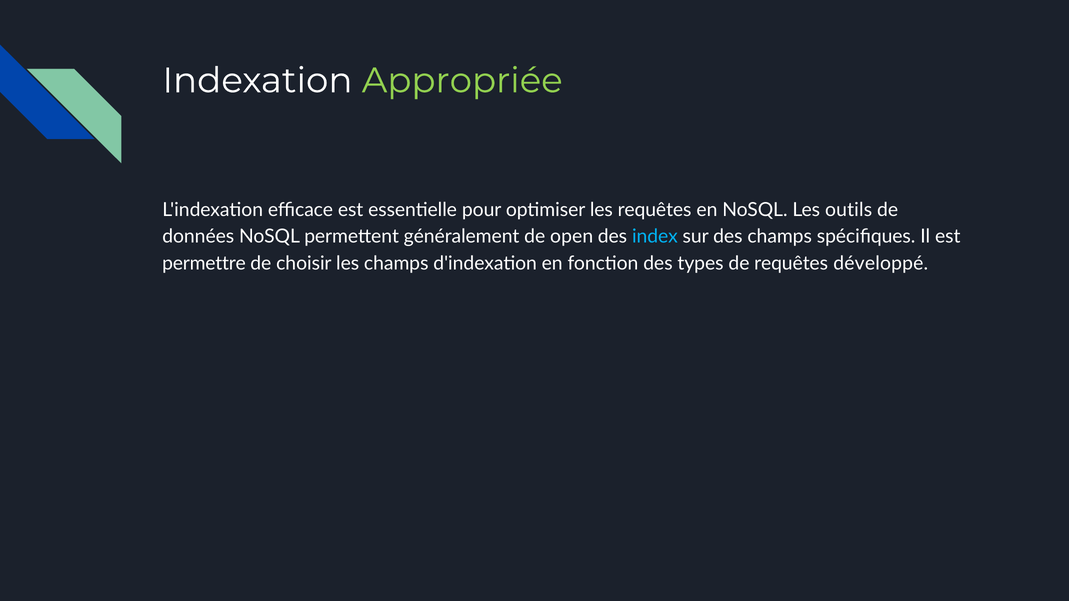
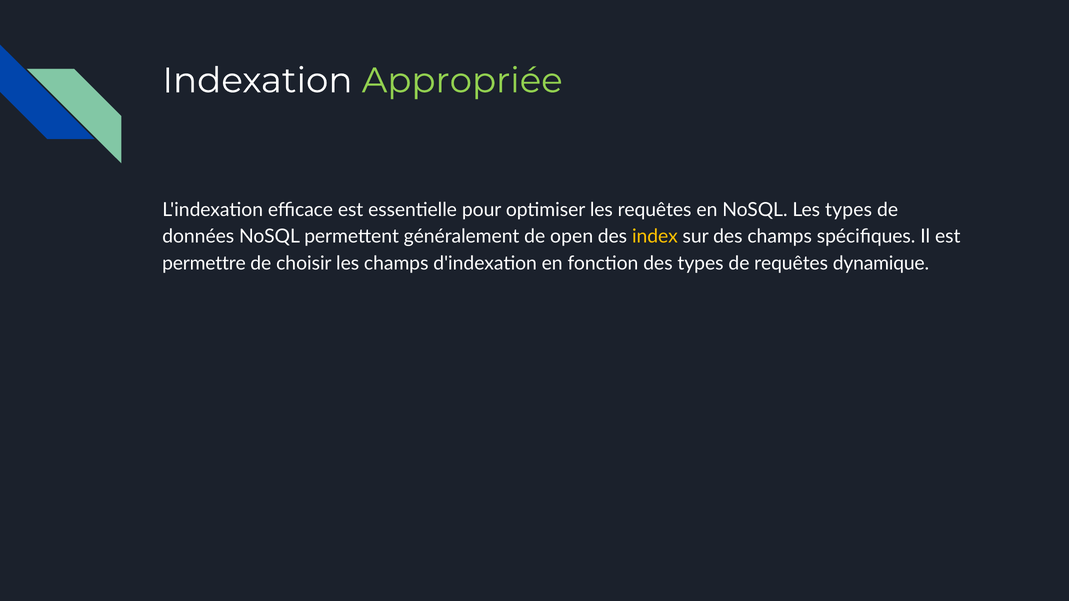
Les outils: outils -> types
index colour: light blue -> yellow
développé: développé -> dynamique
